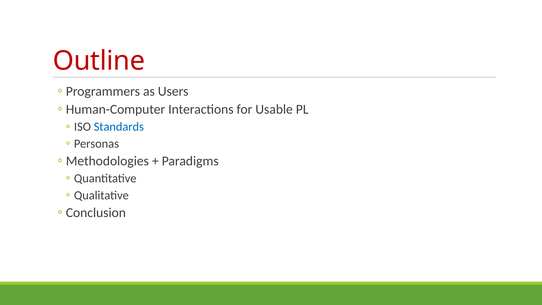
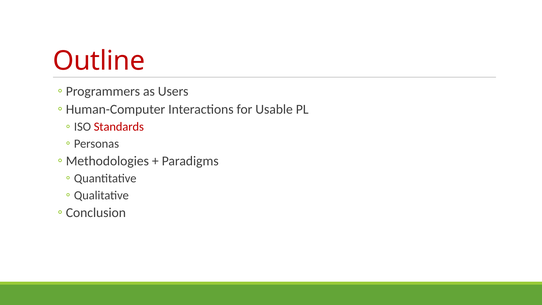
Standards colour: blue -> red
